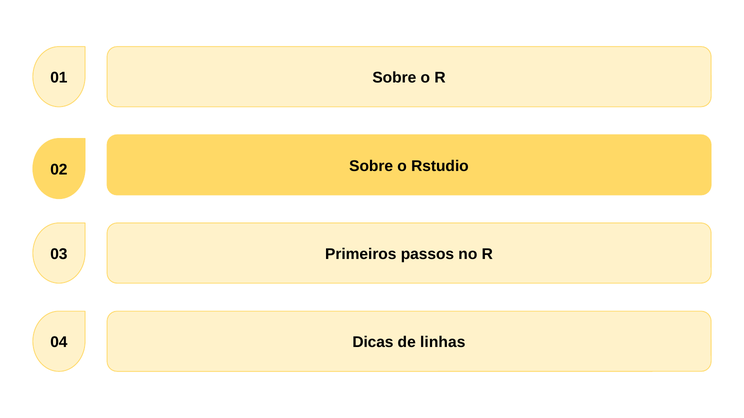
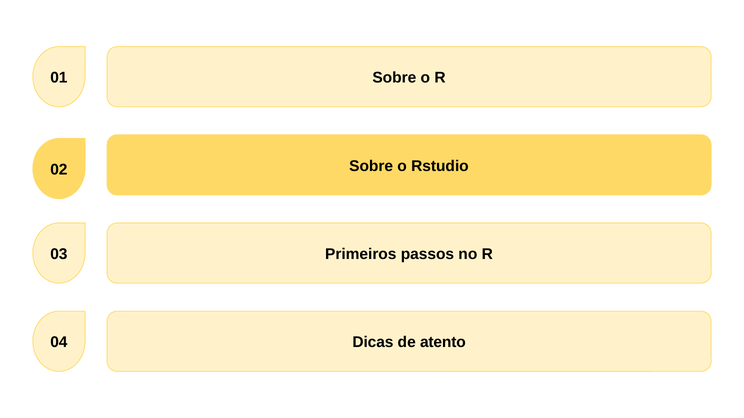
linhas: linhas -> atento
